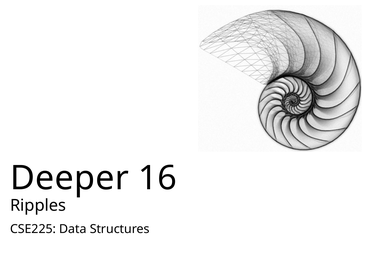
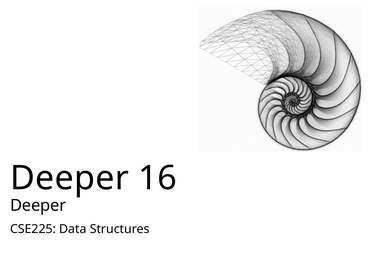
Ripples at (38, 206): Ripples -> Deeper
